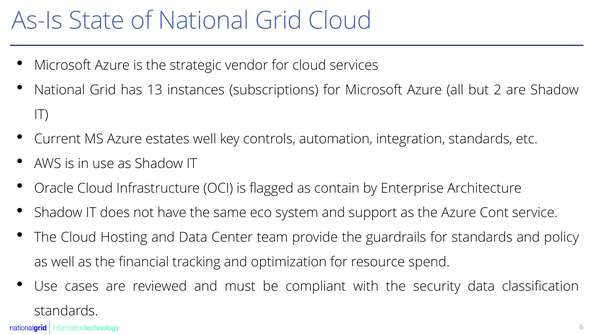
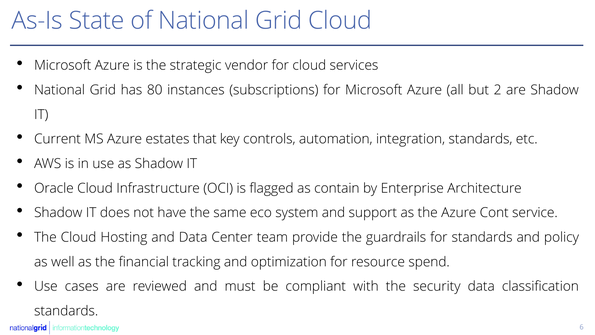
13: 13 -> 80
estates well: well -> that
